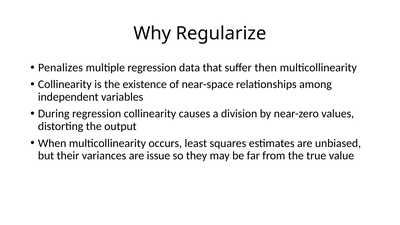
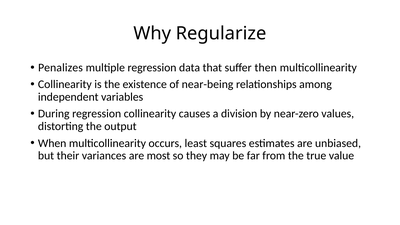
near-space: near-space -> near-being
issue: issue -> most
